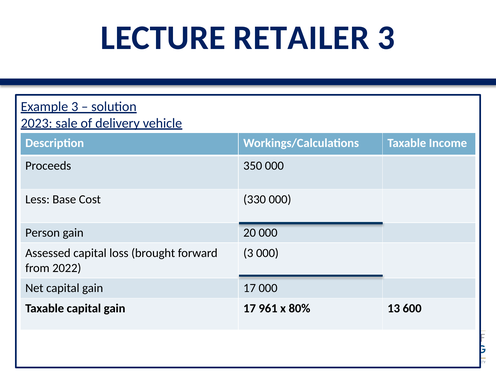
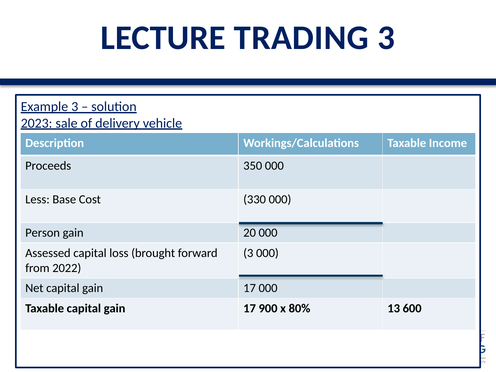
RETAILER: RETAILER -> TRADING
961: 961 -> 900
